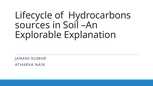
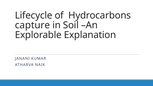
sources: sources -> capture
